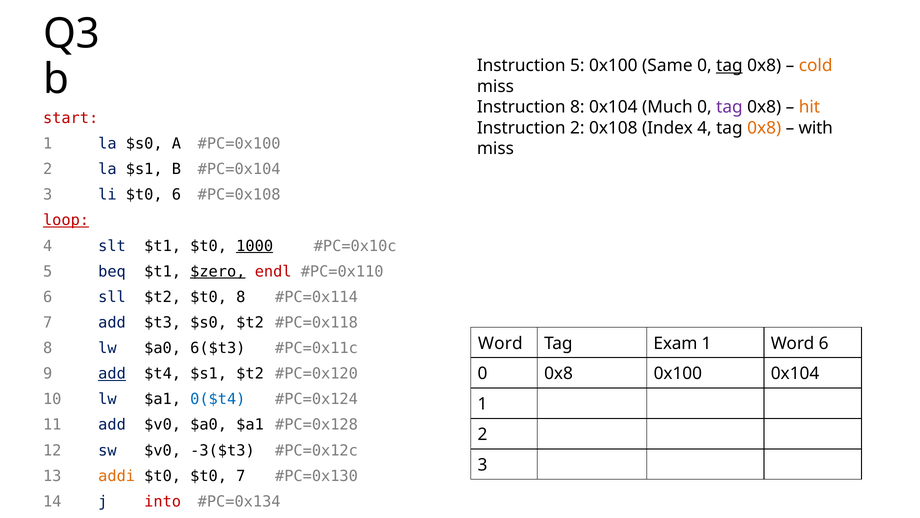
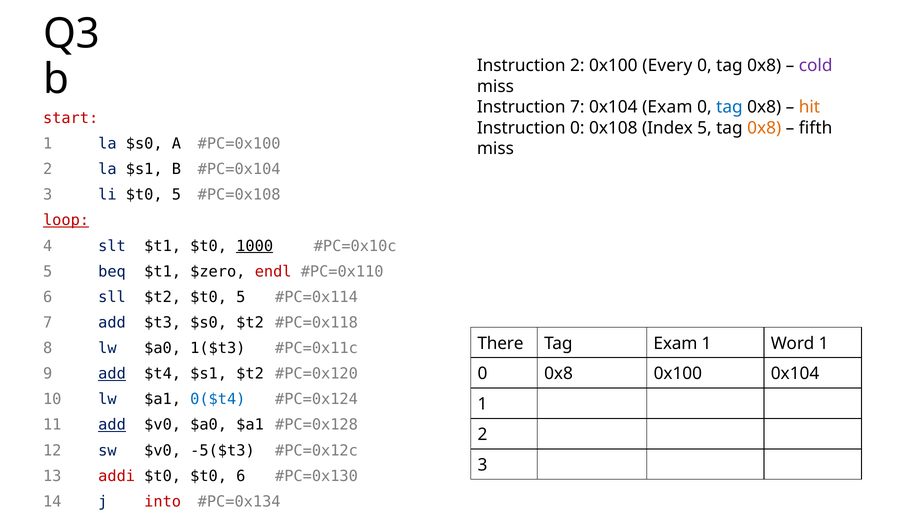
Instruction 5: 5 -> 2
Same: Same -> Every
tag at (729, 66) underline: present -> none
cold colour: orange -> purple
Instruction 8: 8 -> 7
0x104 Much: Much -> Exam
tag at (729, 107) colour: purple -> blue
Instruction 2: 2 -> 0
Index 4: 4 -> 5
with: with -> fifth
li $t0 6: 6 -> 5
$zero underline: present -> none
$t2 $t0 8: 8 -> 5
Word at (500, 343): Word -> There
Word 6: 6 -> 1
6($t3: 6($t3 -> 1($t3
add at (112, 424) underline: none -> present
-3($t3: -3($t3 -> -5($t3
addi colour: orange -> red
$t0 7: 7 -> 6
